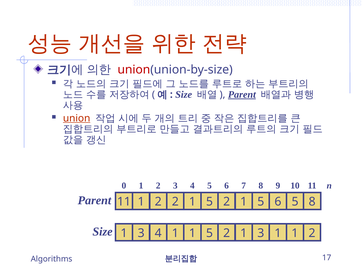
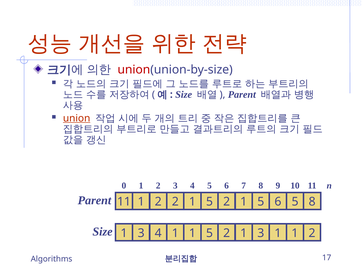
Parent at (242, 95) underline: present -> none
